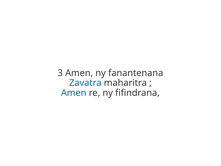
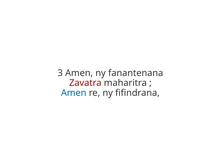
Zavatra colour: blue -> red
